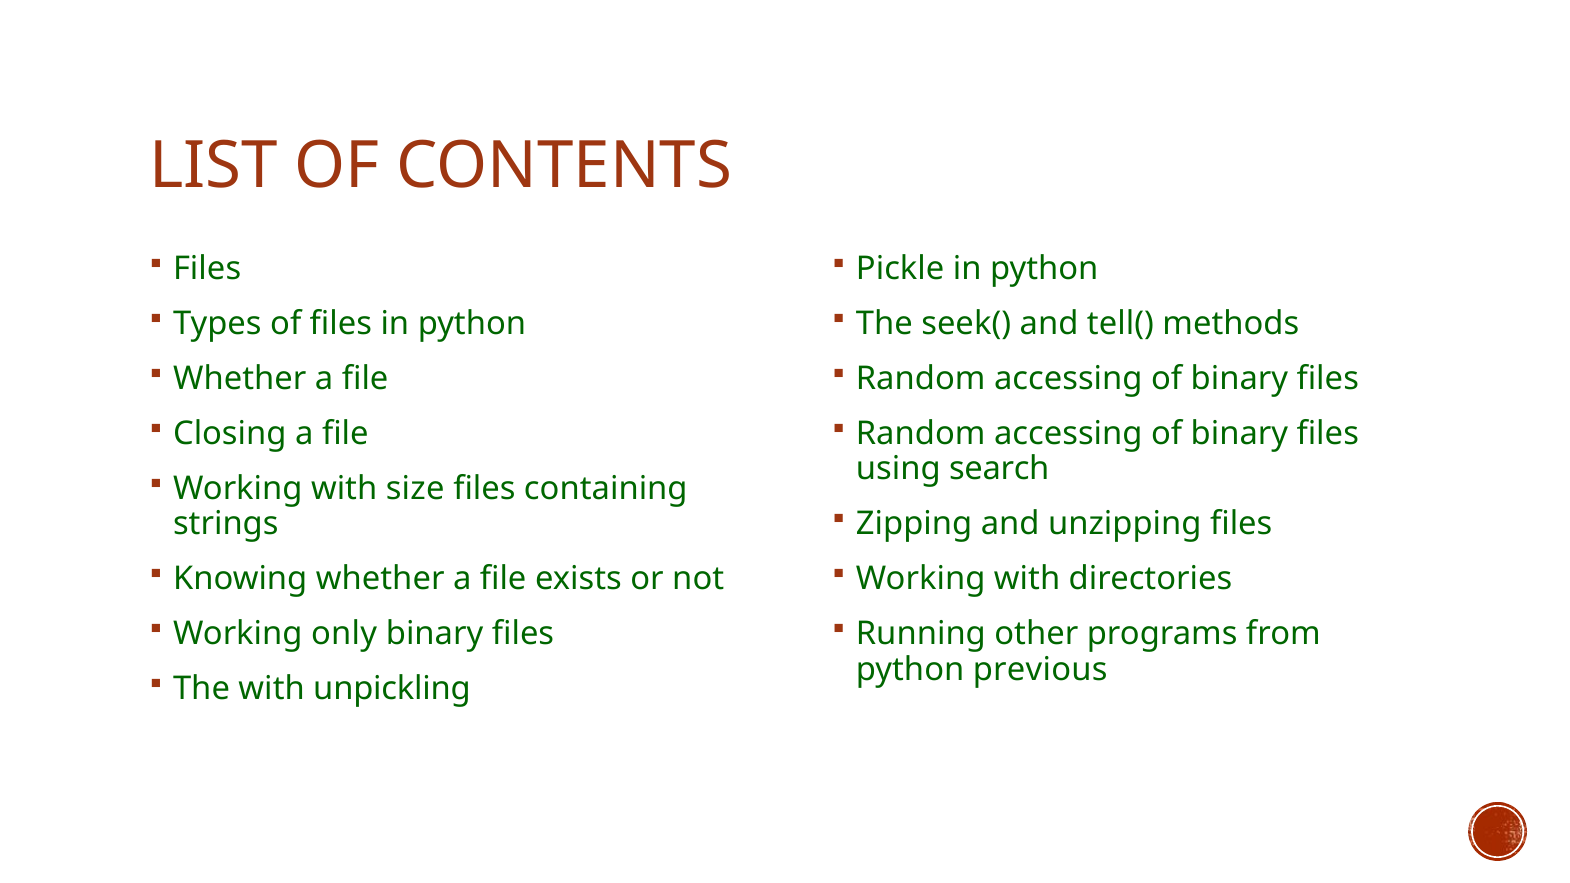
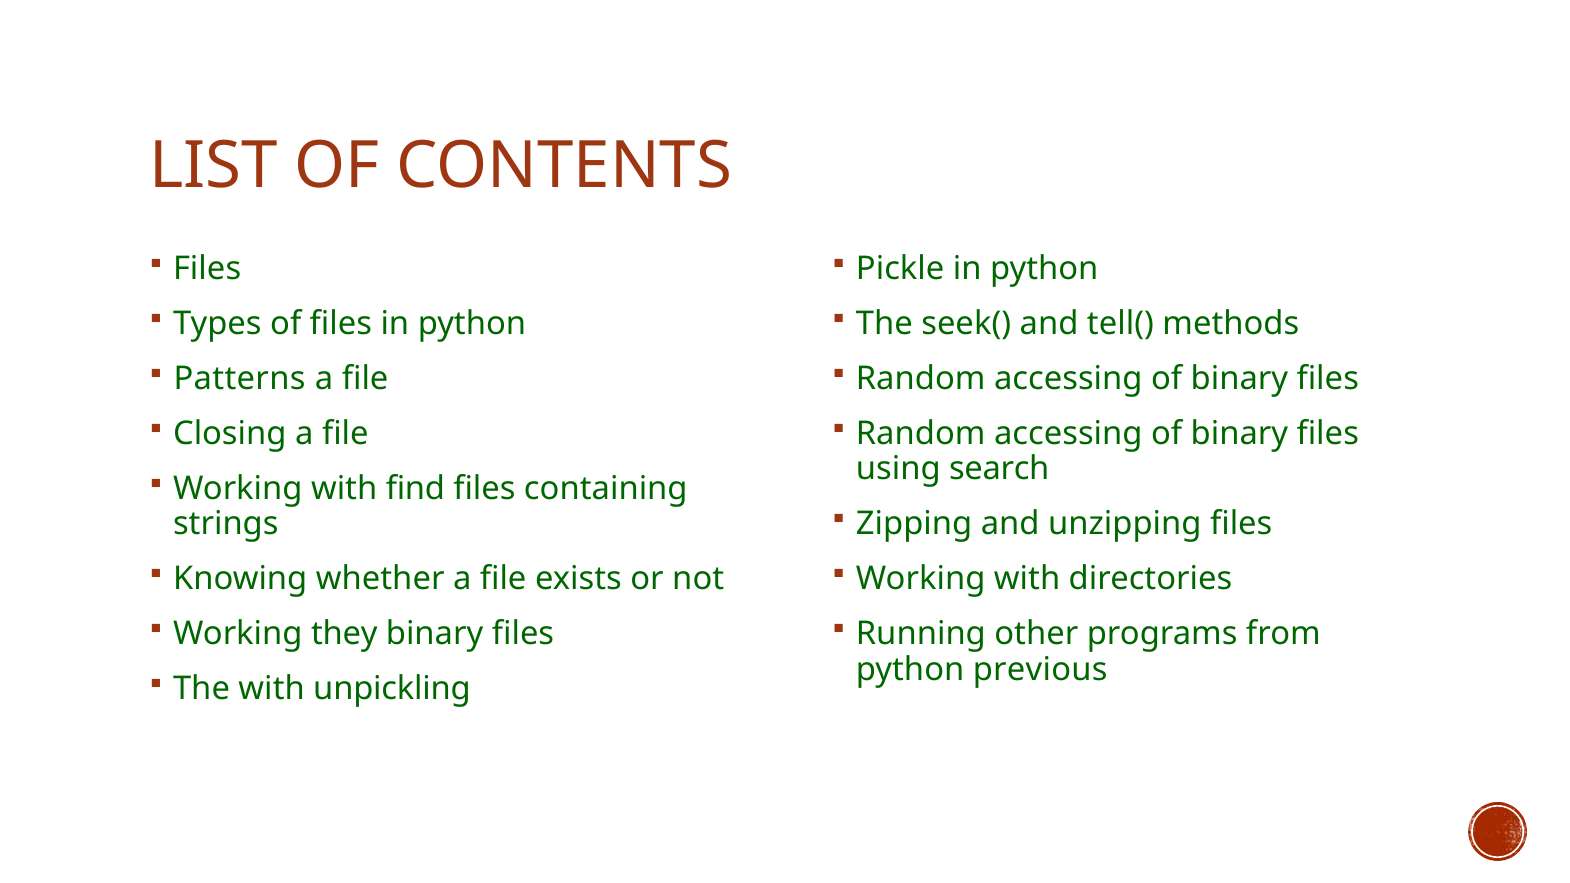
Whether at (240, 379): Whether -> Patterns
size: size -> find
only: only -> they
